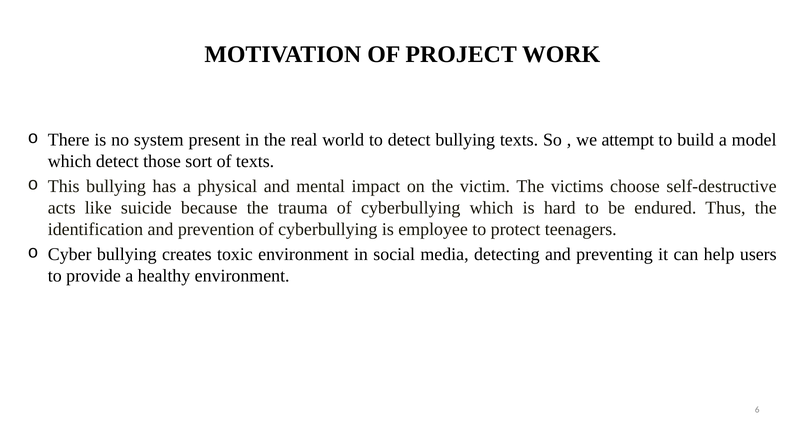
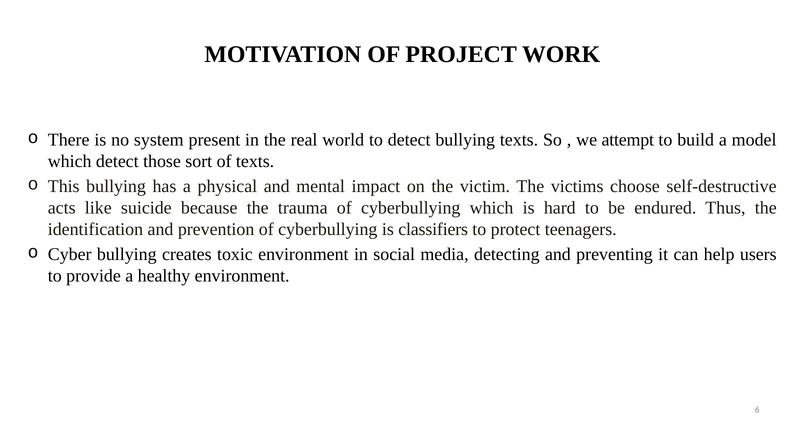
employee: employee -> classifiers
